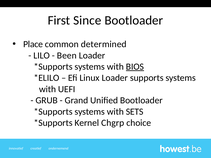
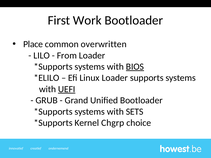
Since: Since -> Work
determined: determined -> overwritten
Been: Been -> From
UEFI underline: none -> present
